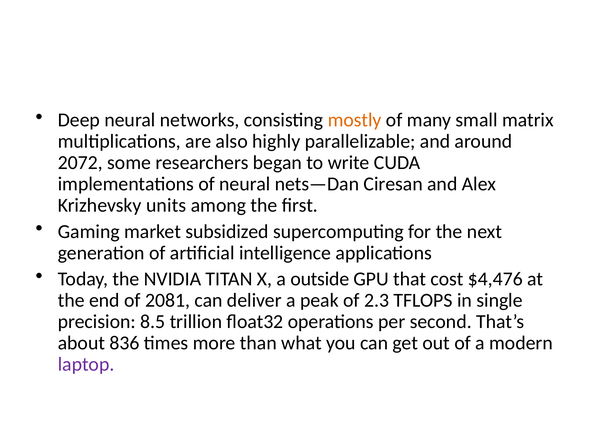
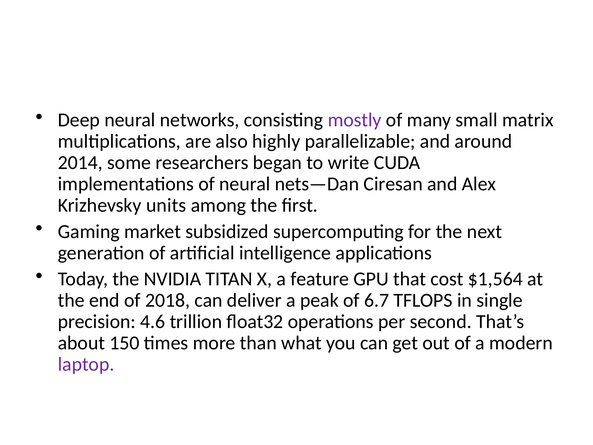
mostly colour: orange -> purple
2072: 2072 -> 2014
outside: outside -> feature
$4,476: $4,476 -> $1,564
2081: 2081 -> 2018
2.3: 2.3 -> 6.7
8.5: 8.5 -> 4.6
836: 836 -> 150
